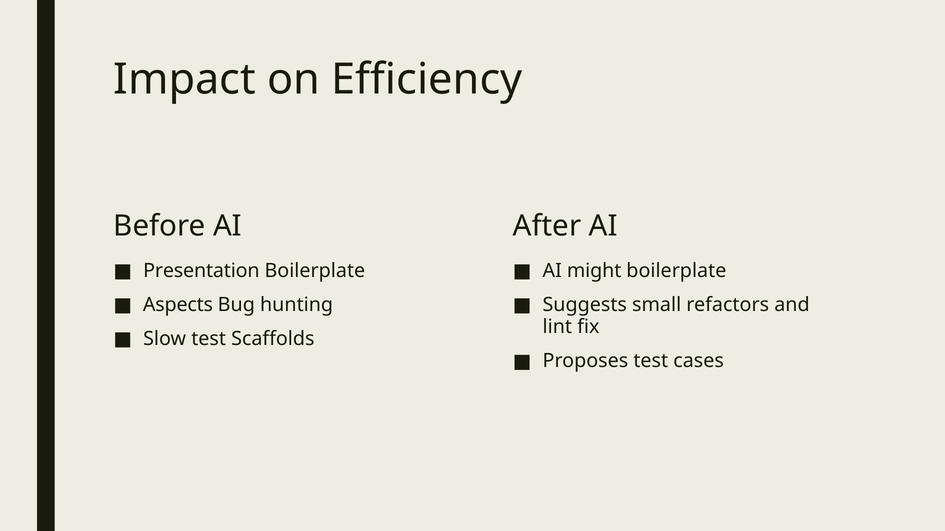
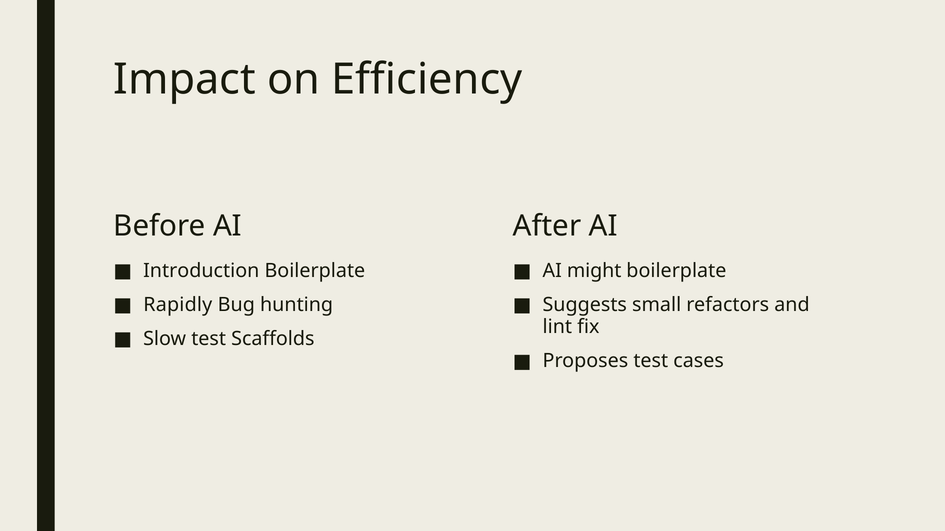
Presentation: Presentation -> Introduction
Aspects: Aspects -> Rapidly
